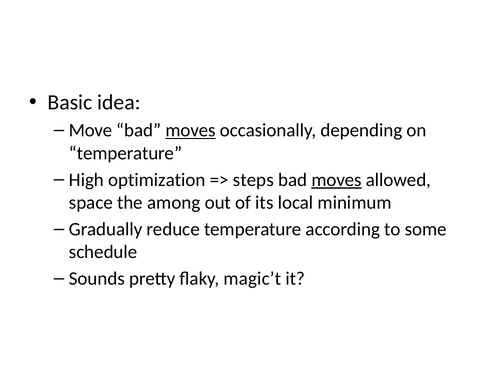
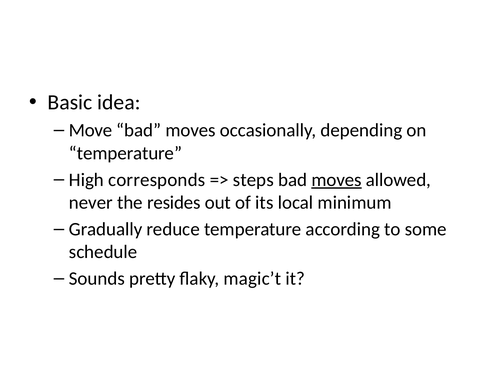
moves at (191, 130) underline: present -> none
optimization: optimization -> corresponds
space: space -> never
among: among -> resides
